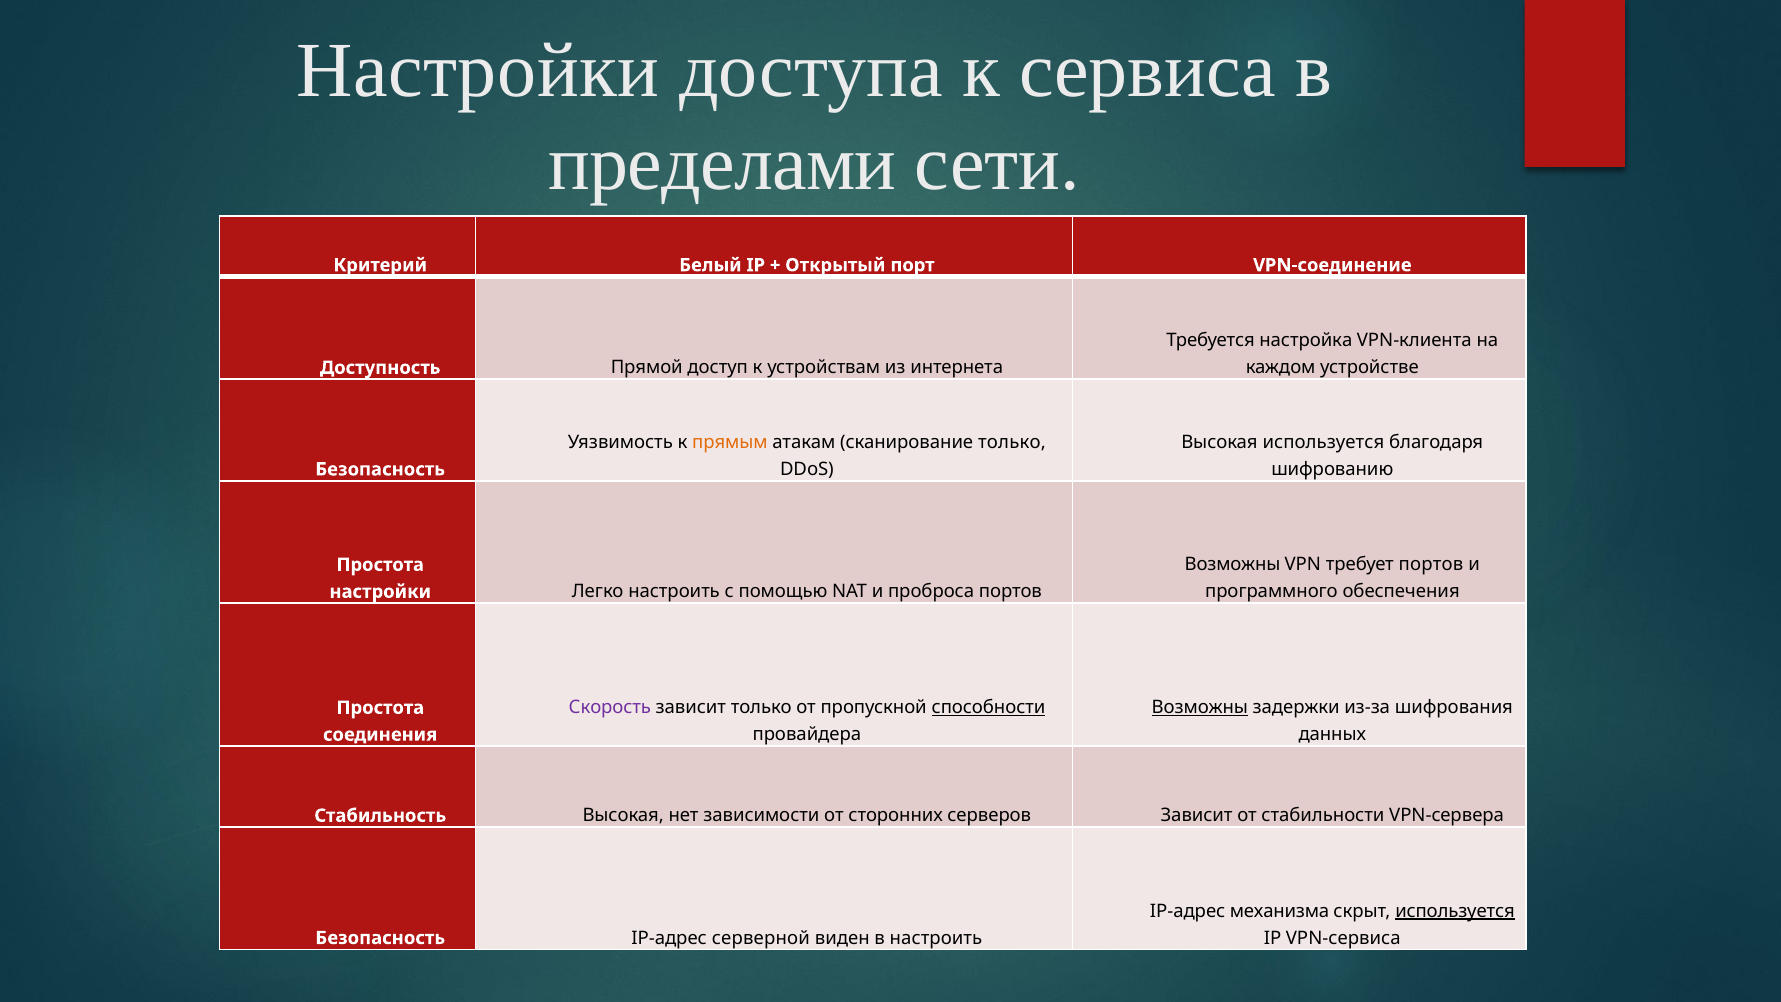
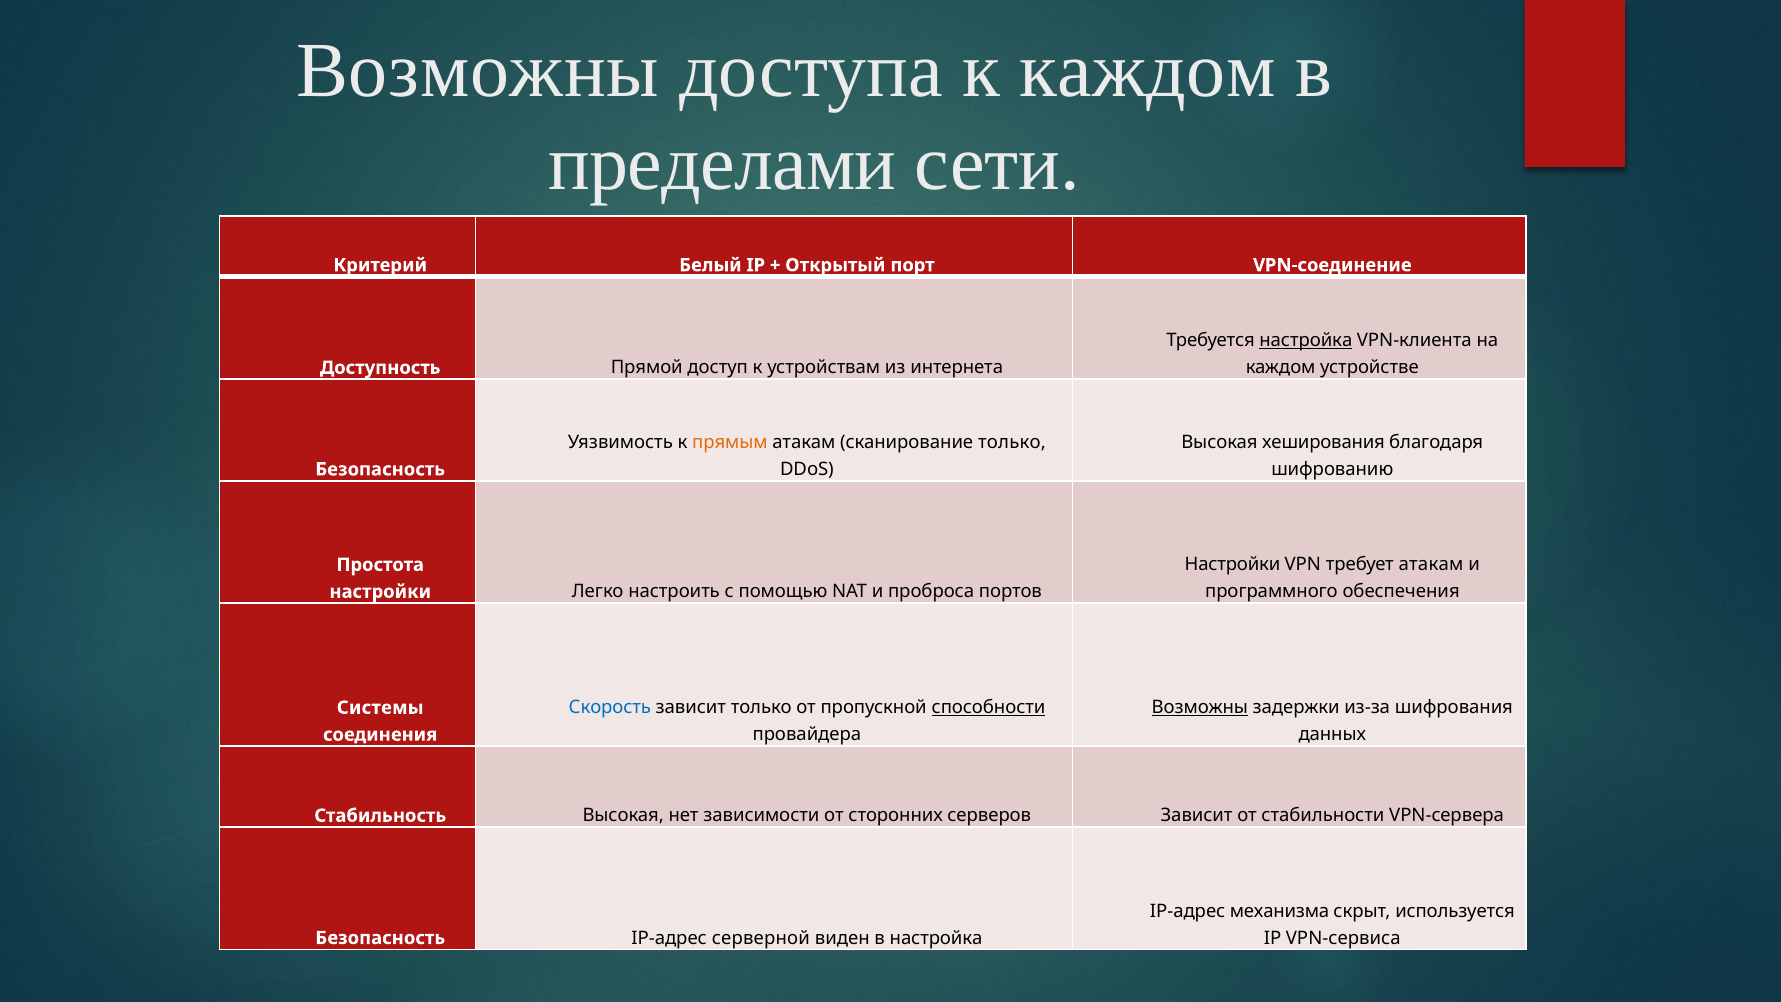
Настройки at (478, 70): Настройки -> Возможны
к сервиса: сервиса -> каждом
настройка at (1306, 341) underline: none -> present
Высокая используется: используется -> хеширования
Возможны at (1233, 565): Возможны -> Настройки
требует портов: портов -> атакам
Скорость colour: purple -> blue
Простота at (380, 708): Простота -> Системы
используется at (1455, 911) underline: present -> none
в настроить: настроить -> настройка
